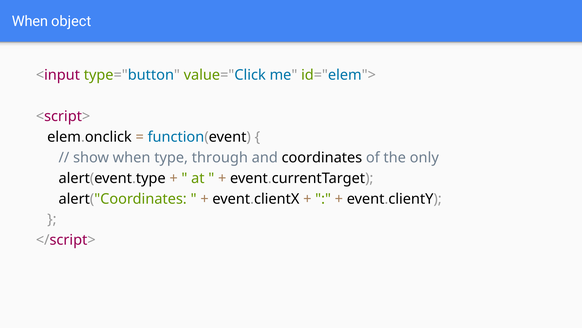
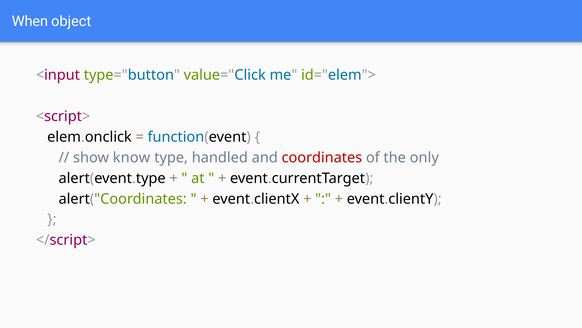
show when: when -> know
through: through -> handled
coordinates colour: black -> red
